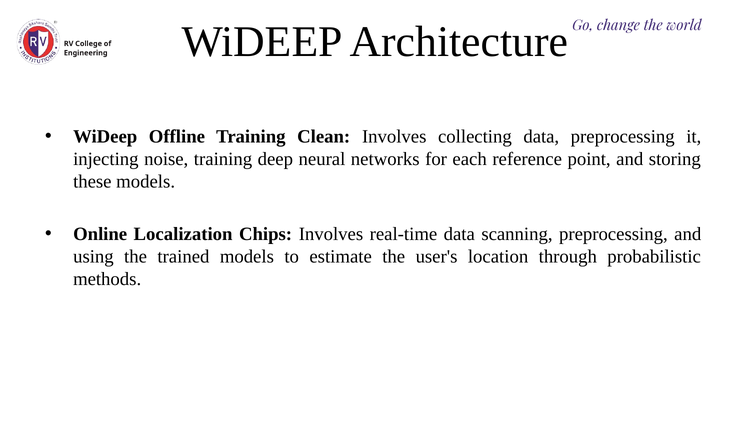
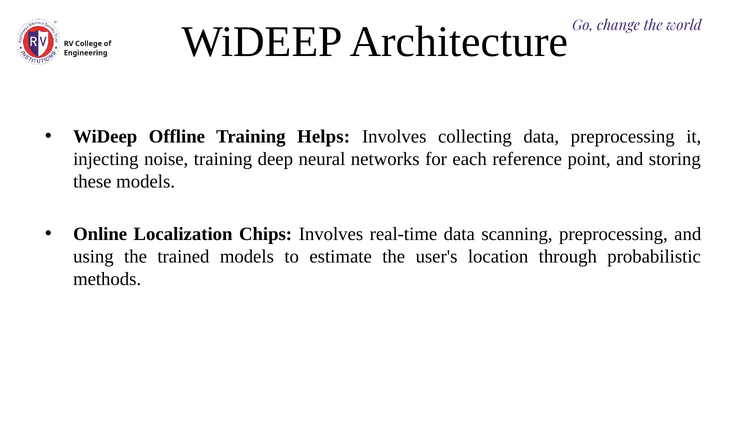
Clean: Clean -> Helps
